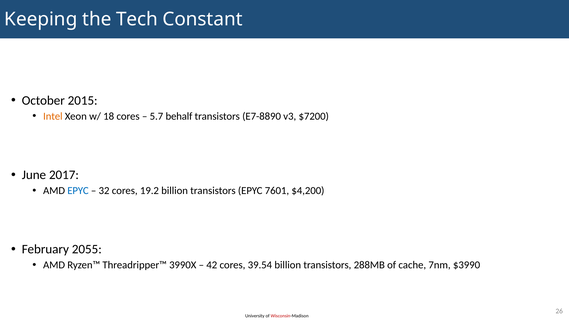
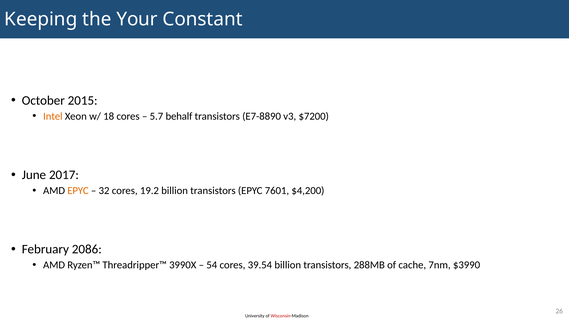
Tech: Tech -> Your
EPYC at (78, 191) colour: blue -> orange
2055: 2055 -> 2086
42: 42 -> 54
